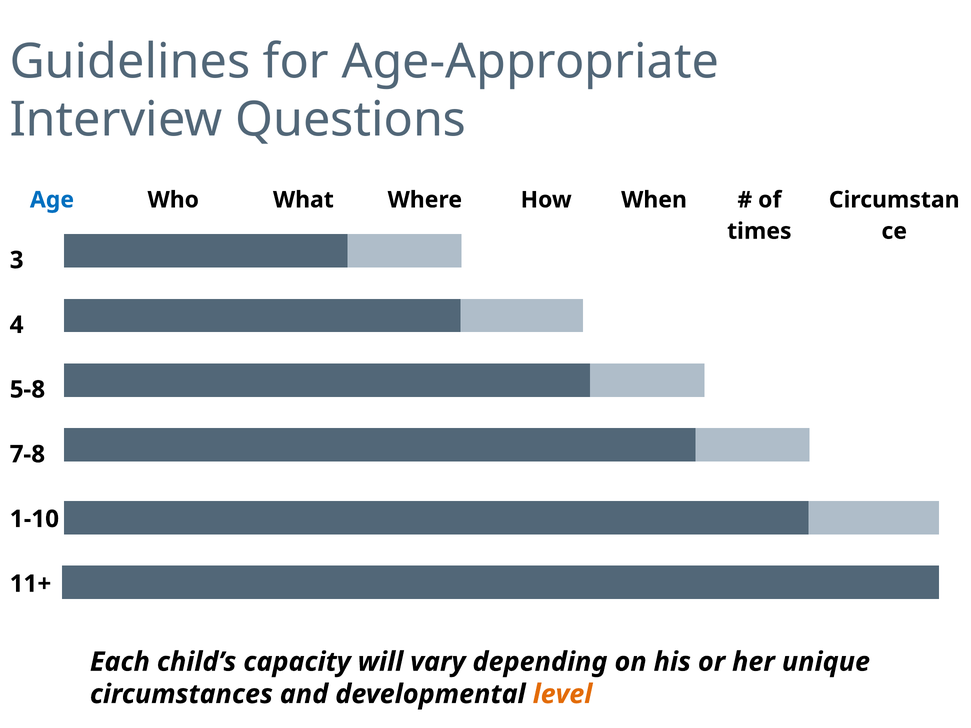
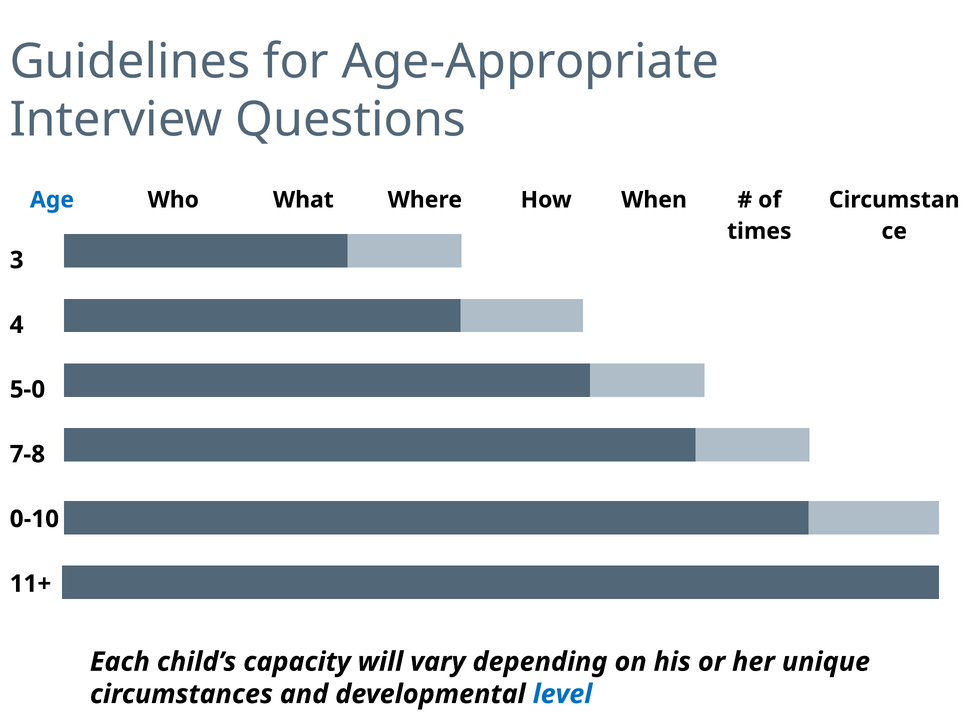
5-8: 5-8 -> 5-0
1-10: 1-10 -> 0-10
level colour: orange -> blue
